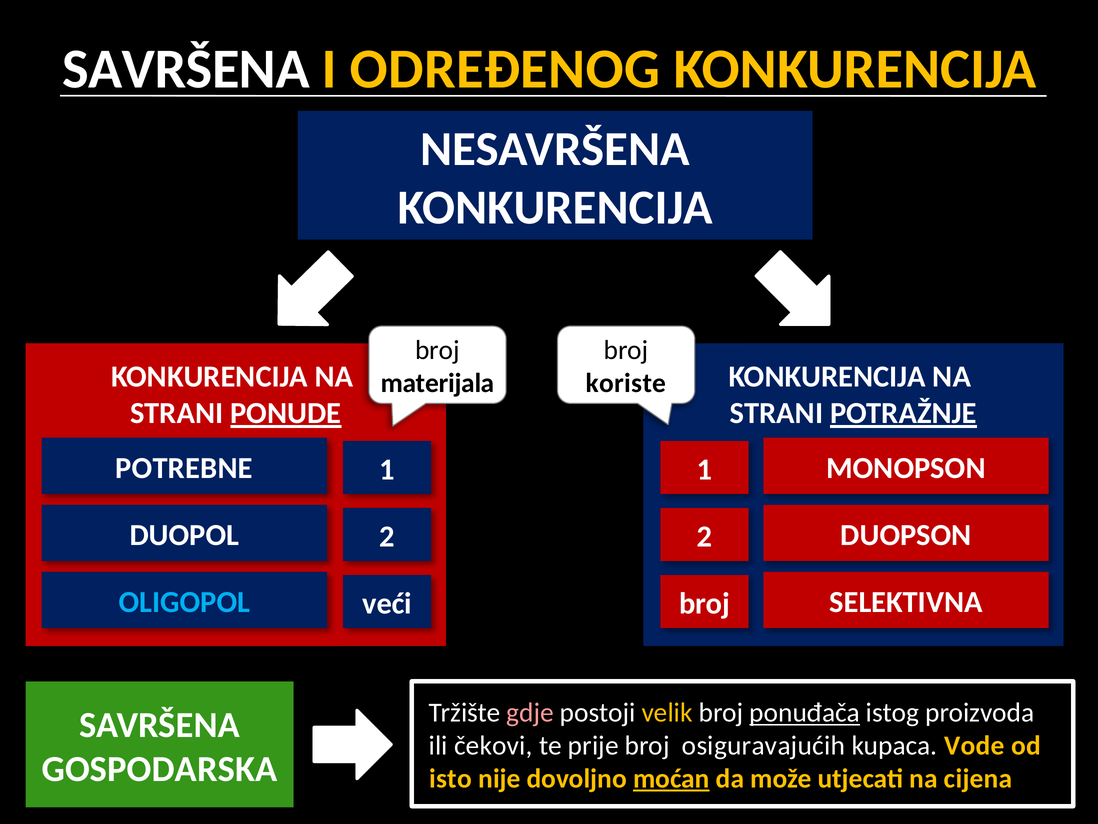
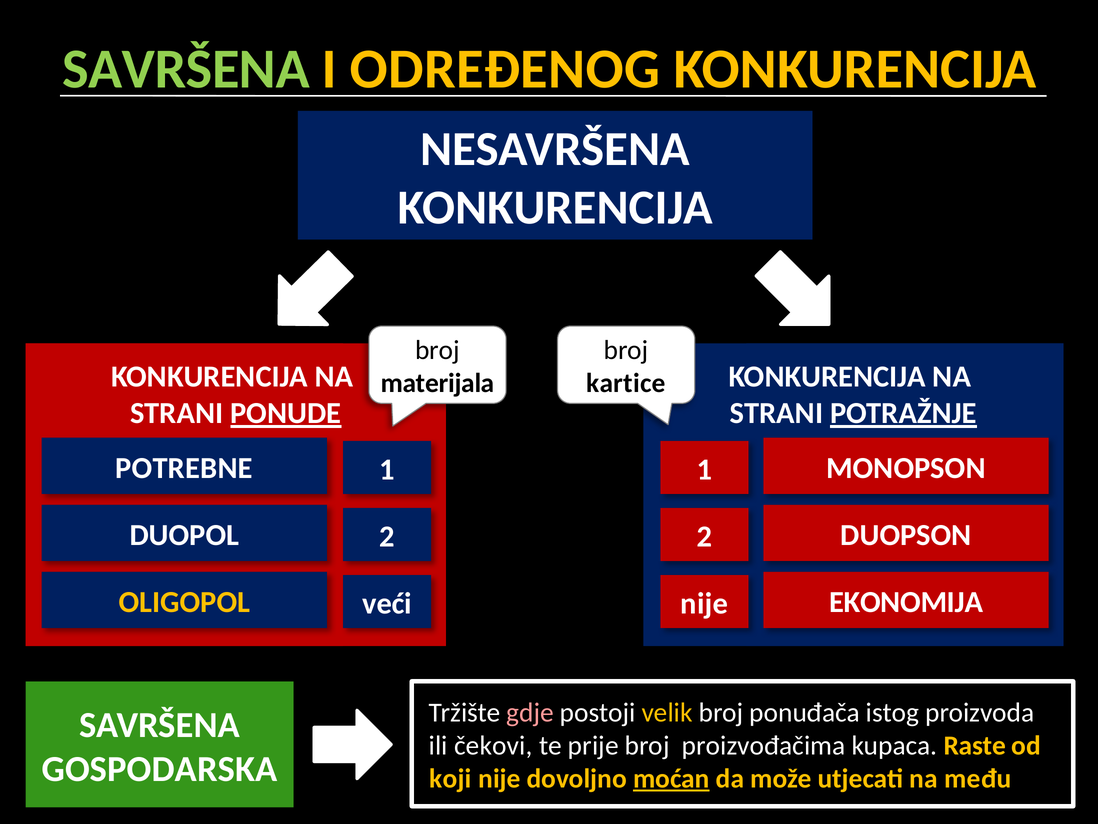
SAVRŠENA at (186, 69) colour: white -> light green
koriste: koriste -> kartice
OLIGOPOL colour: light blue -> yellow
SELEKTIVNA: SELEKTIVNA -> EKONOMIJA
broj at (705, 603): broj -> nije
ponuđača underline: present -> none
osiguravajućih: osiguravajućih -> proizvođačima
Vode: Vode -> Raste
isto: isto -> koji
cijena: cijena -> među
